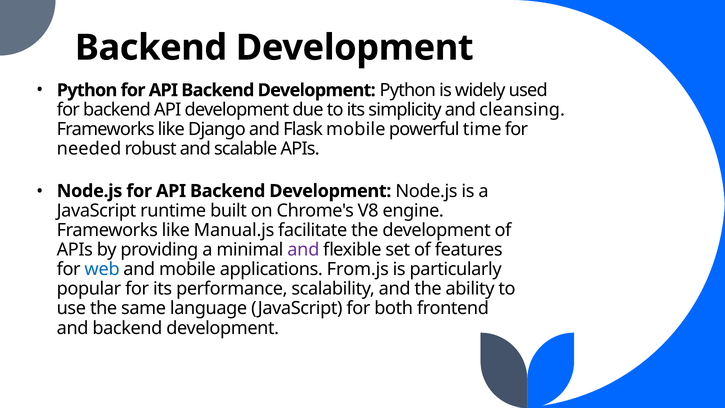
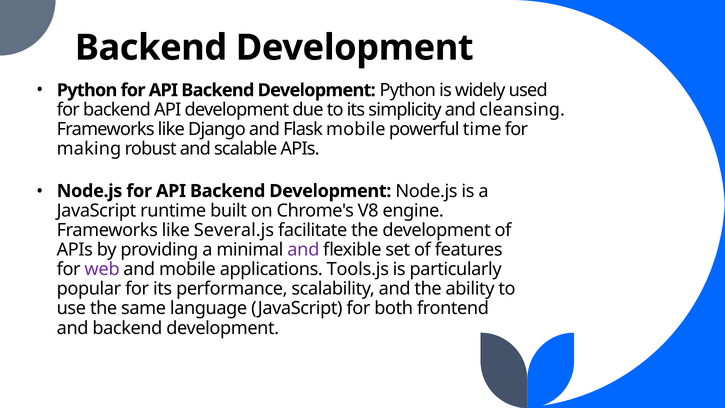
needed: needed -> making
Manual.js: Manual.js -> Several.js
web colour: blue -> purple
From.js: From.js -> Tools.js
